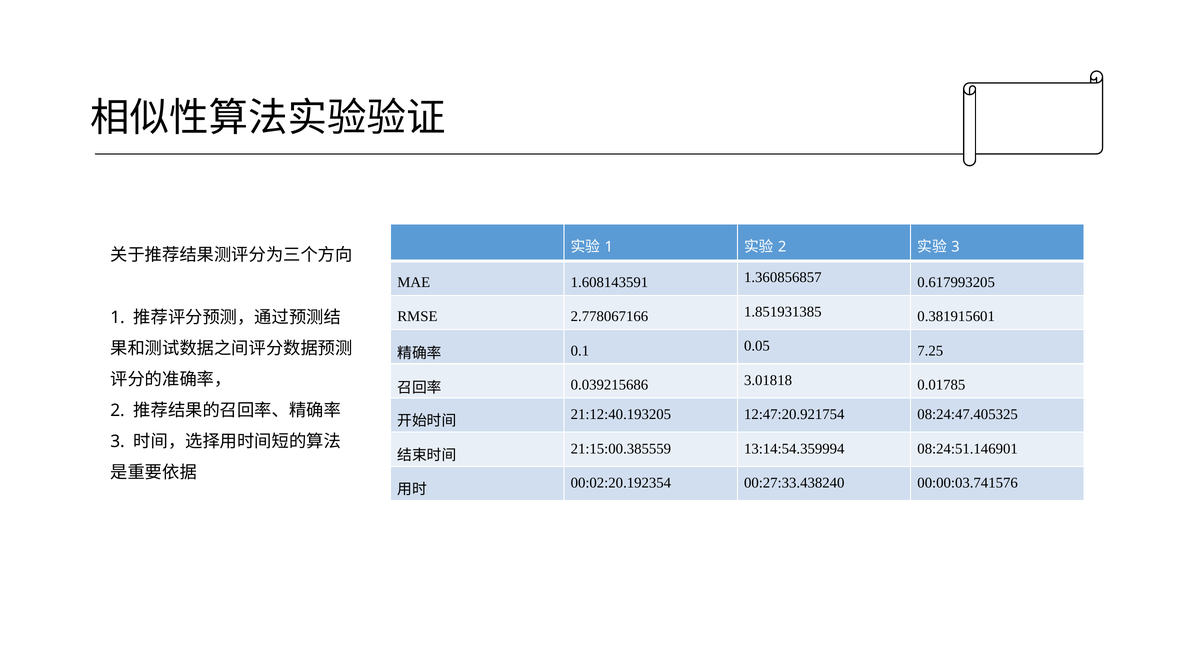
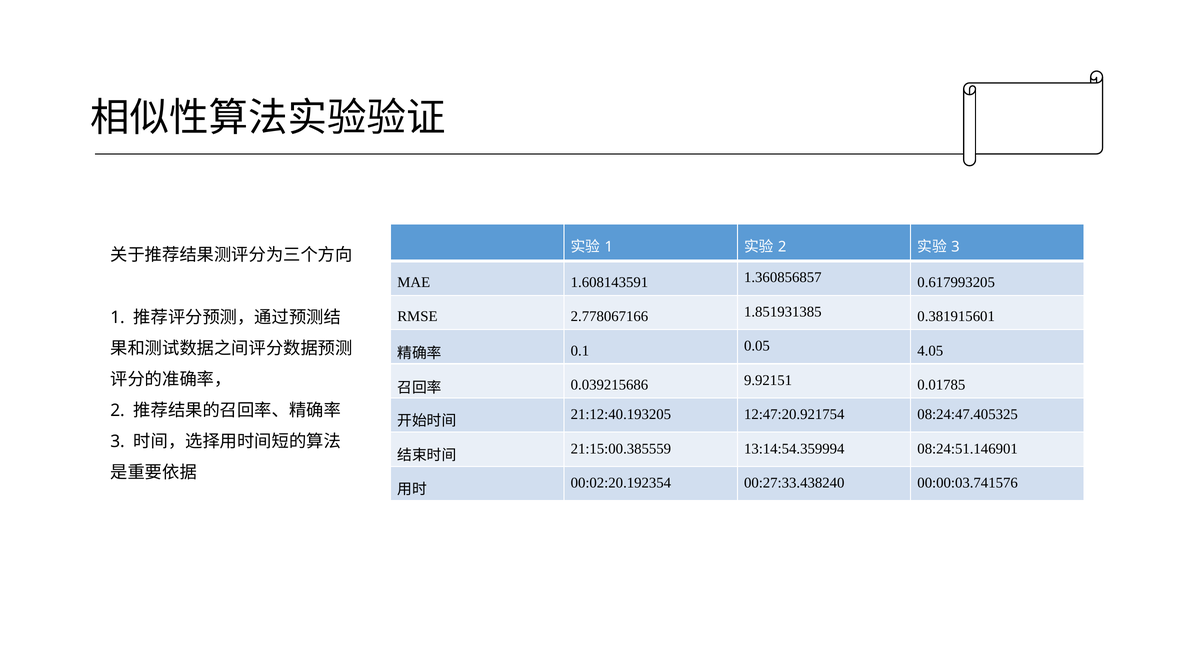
7.25: 7.25 -> 4.05
3.01818: 3.01818 -> 9.92151
